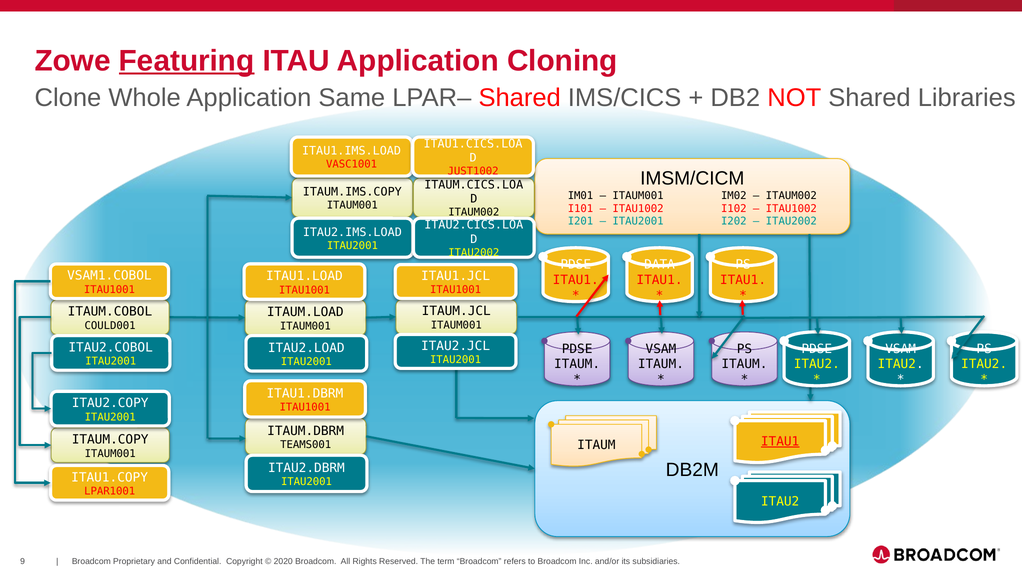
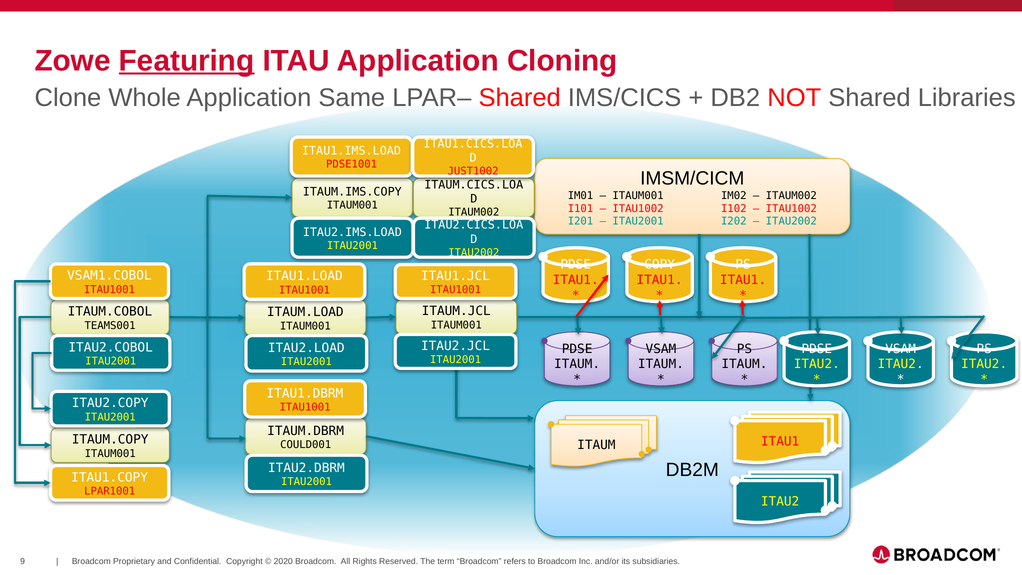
VASC1001: VASC1001 -> PDSE1001
DATA: DATA -> COPY
COULD001: COULD001 -> TEAMS001
ITAU1 at (780, 441) underline: present -> none
TEAMS001: TEAMS001 -> COULD001
